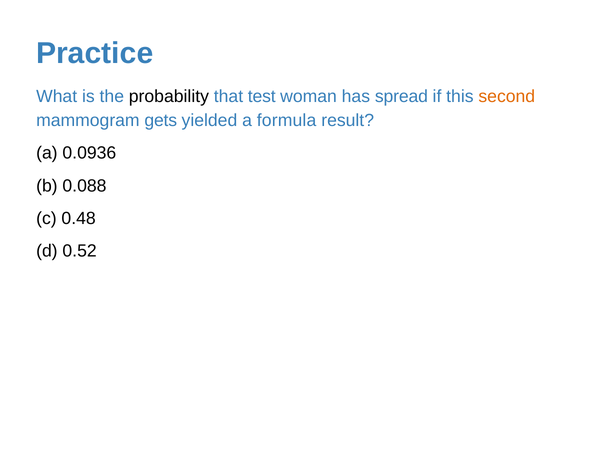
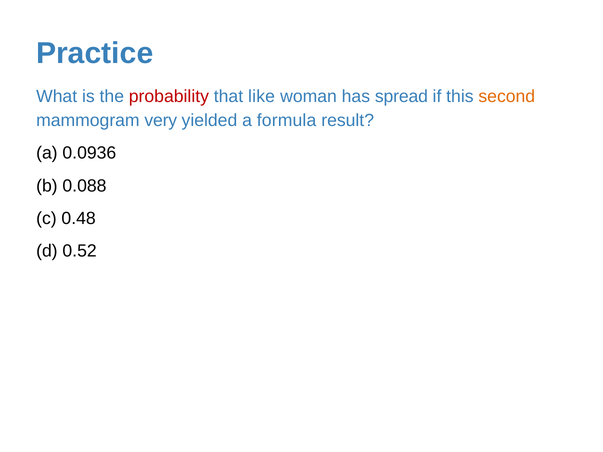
probability colour: black -> red
test: test -> like
gets: gets -> very
